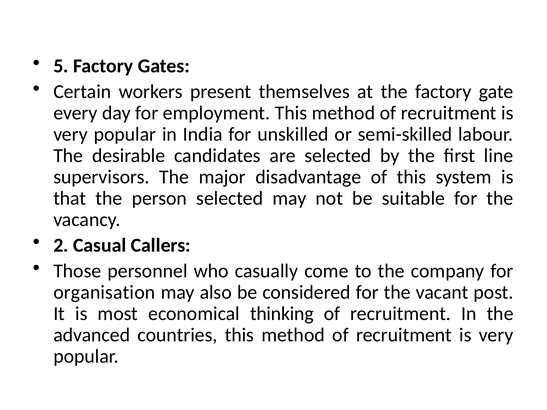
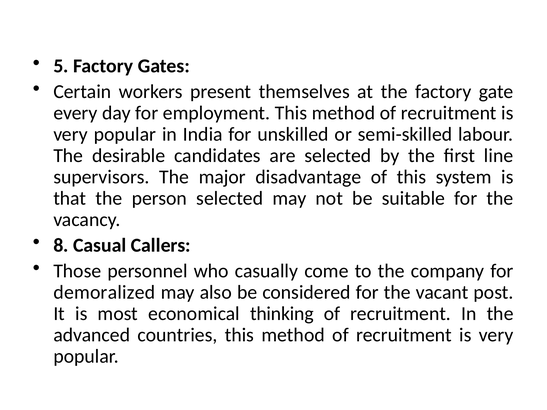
2: 2 -> 8
organisation: organisation -> demoralized
